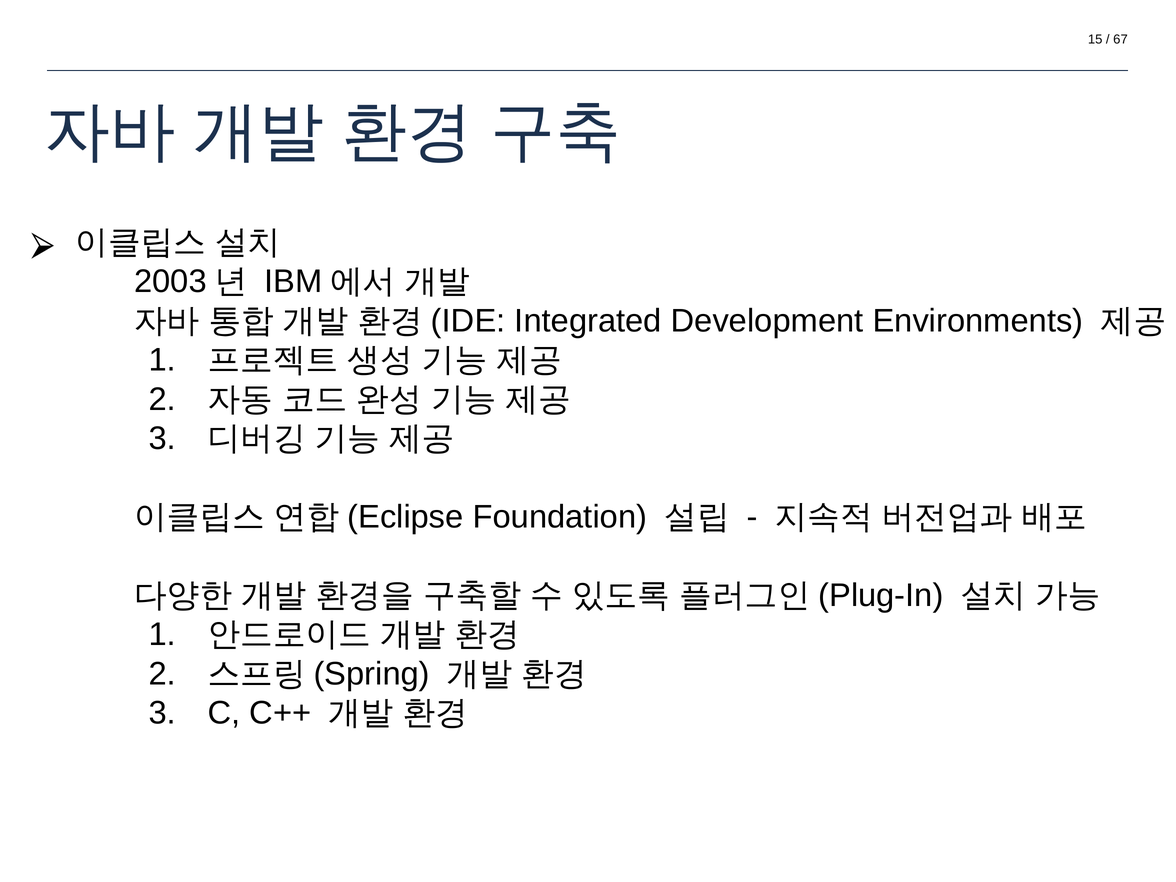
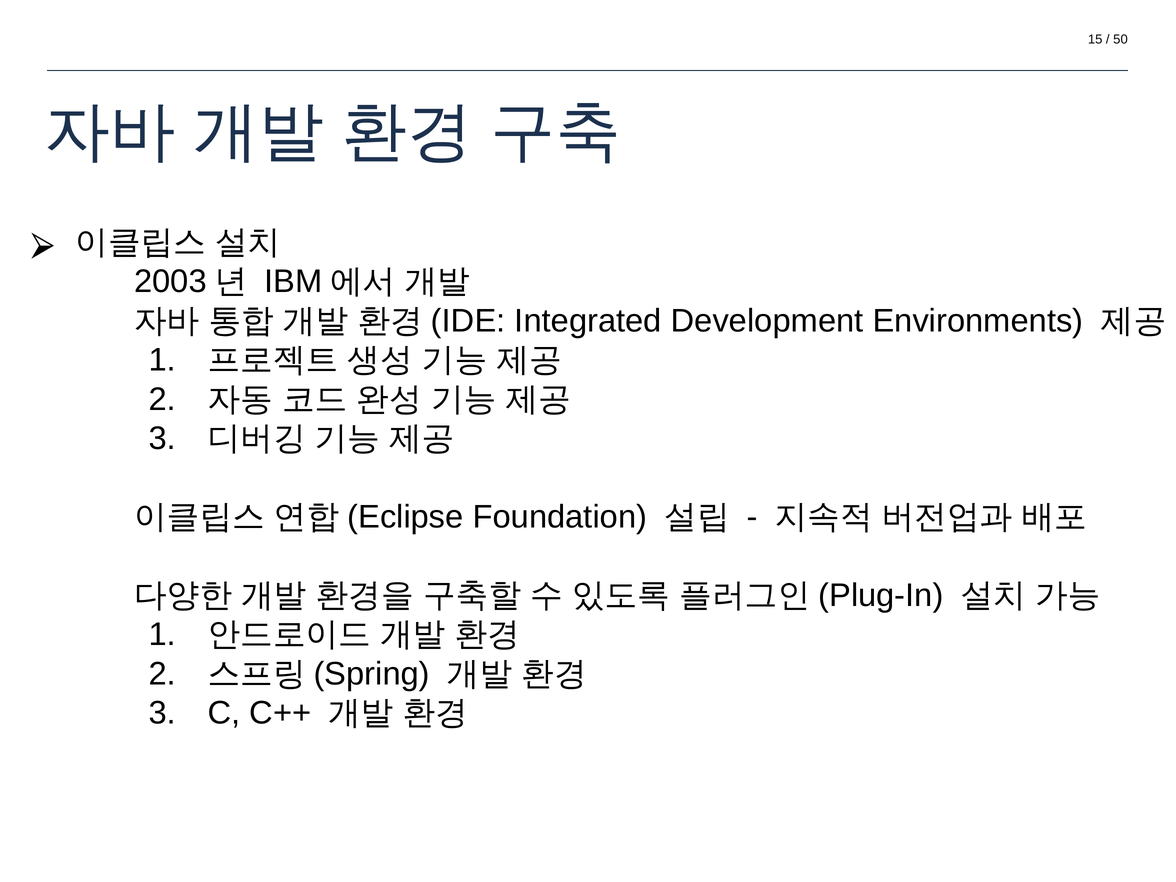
67: 67 -> 50
